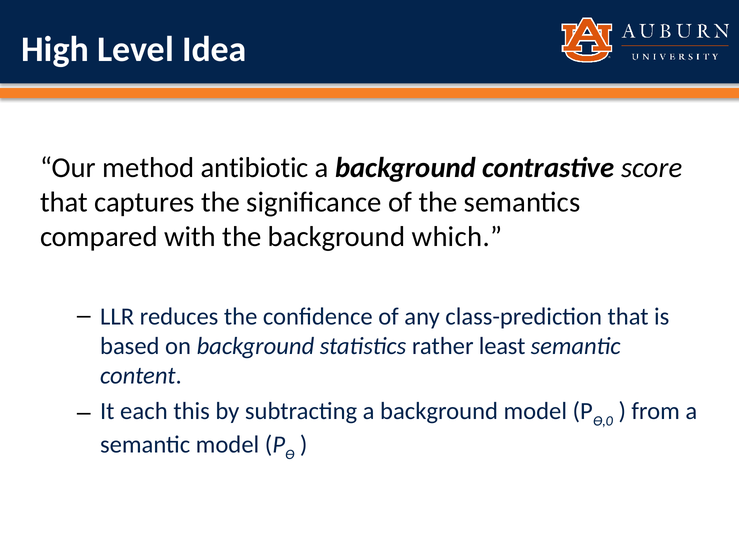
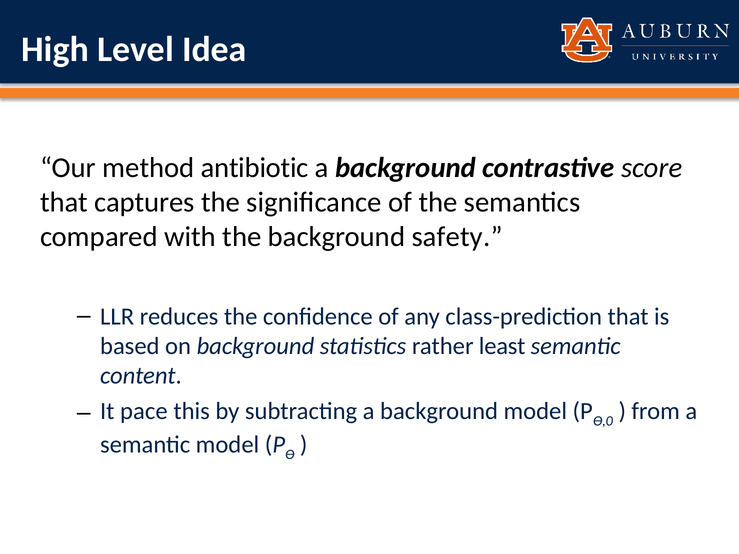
which: which -> safety
each: each -> pace
